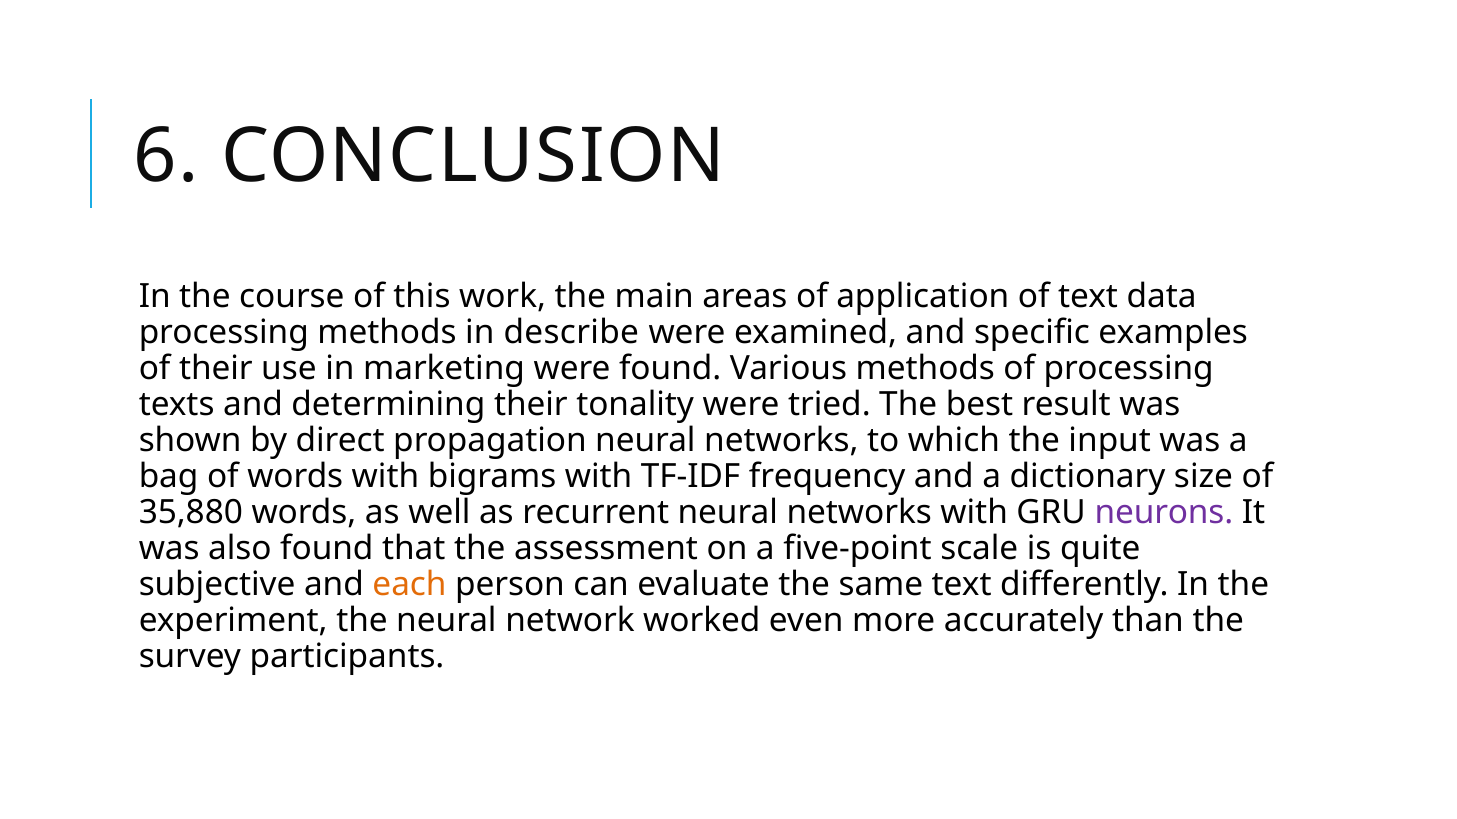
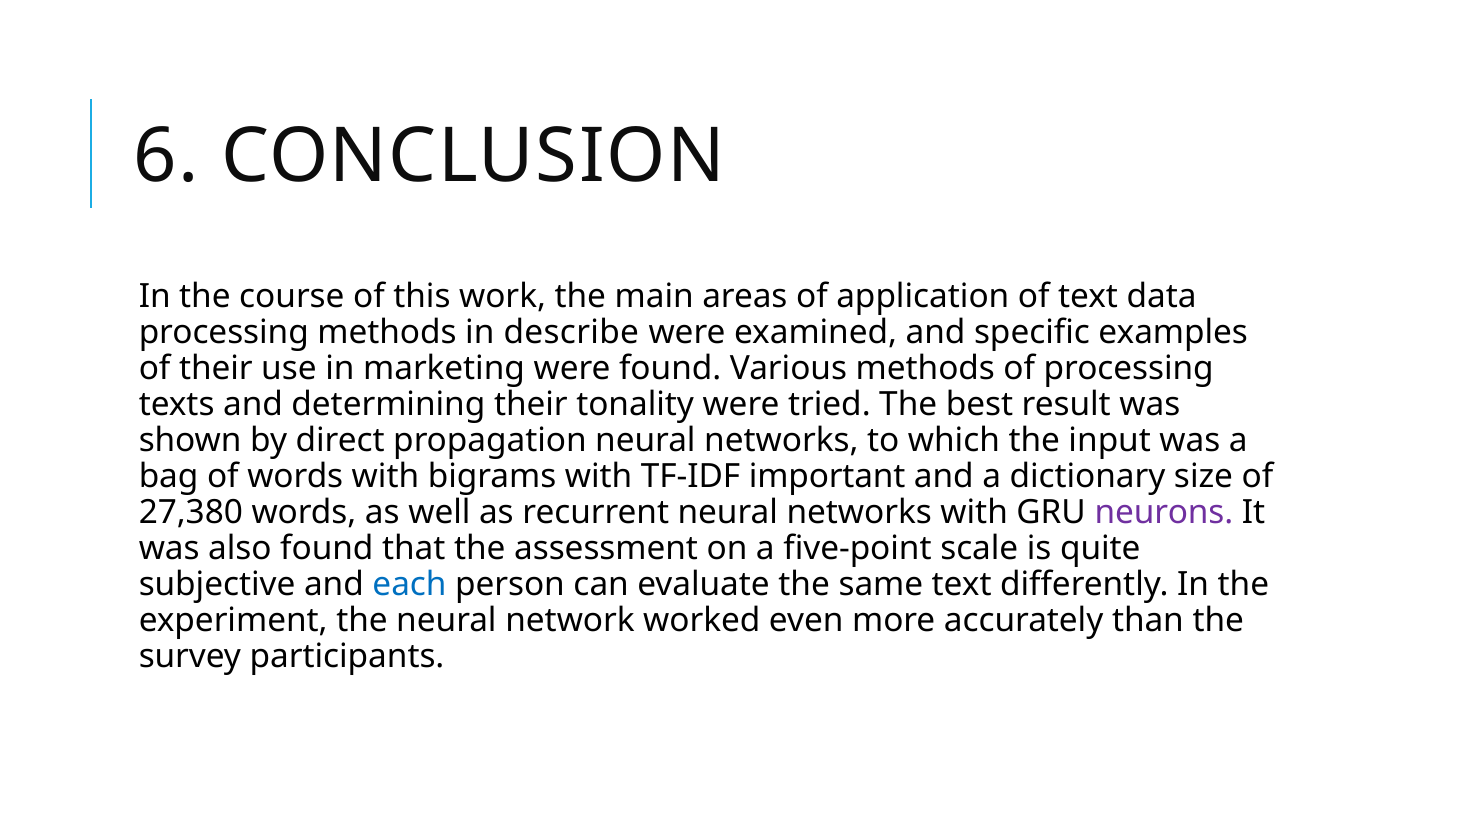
frequency: frequency -> important
35,880: 35,880 -> 27,380
each colour: orange -> blue
